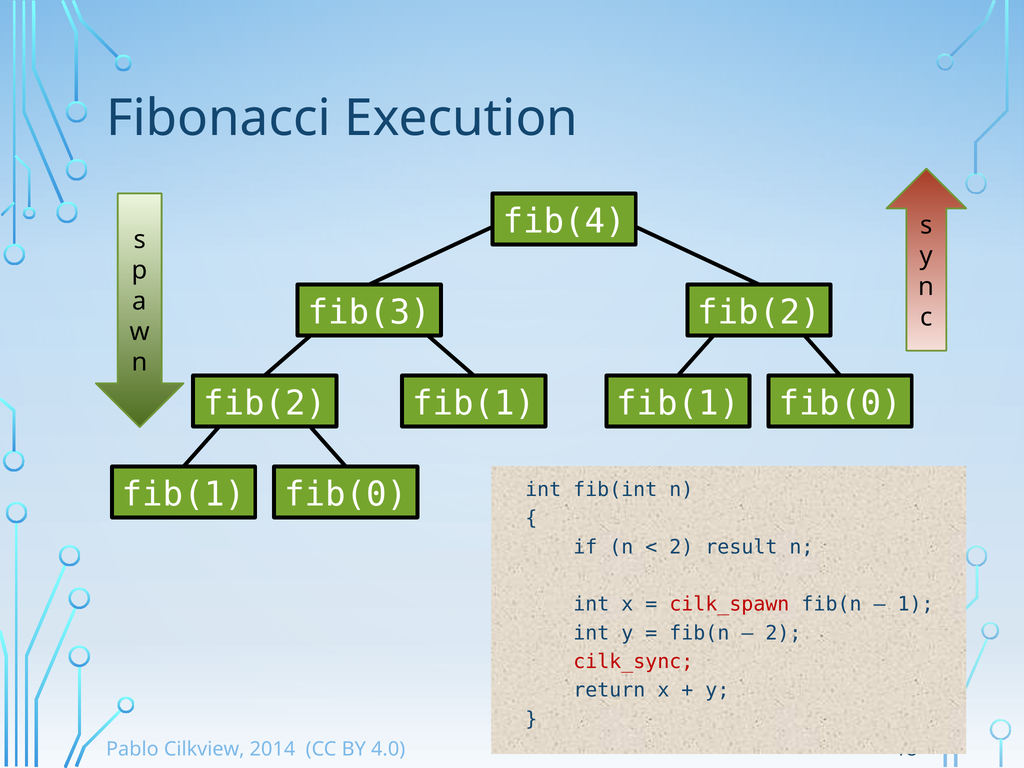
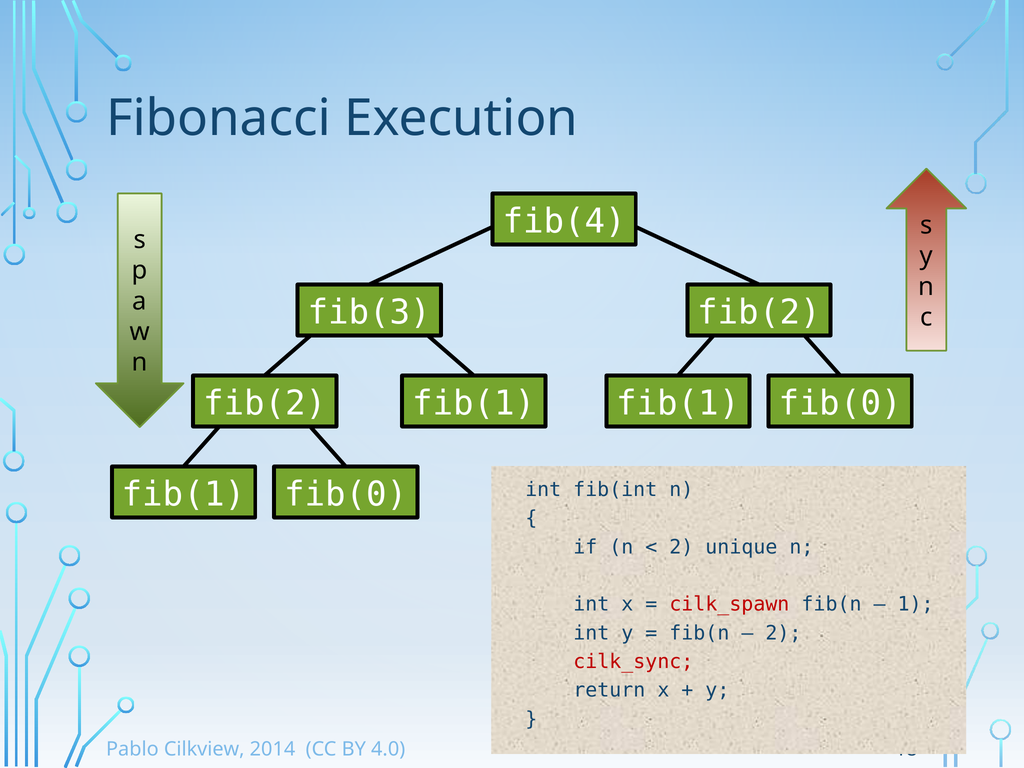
result: result -> unique
